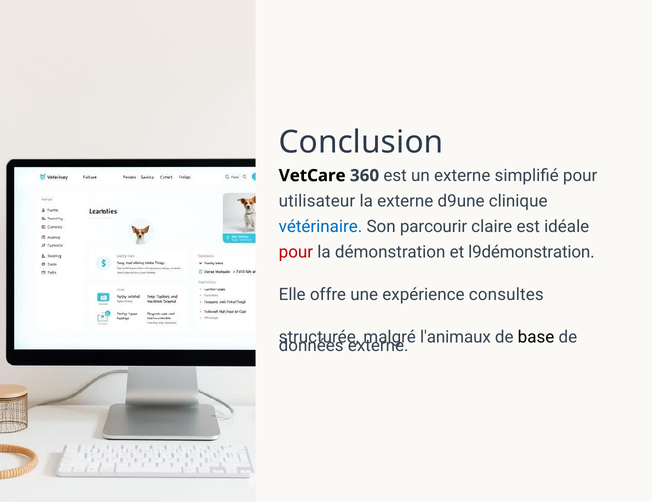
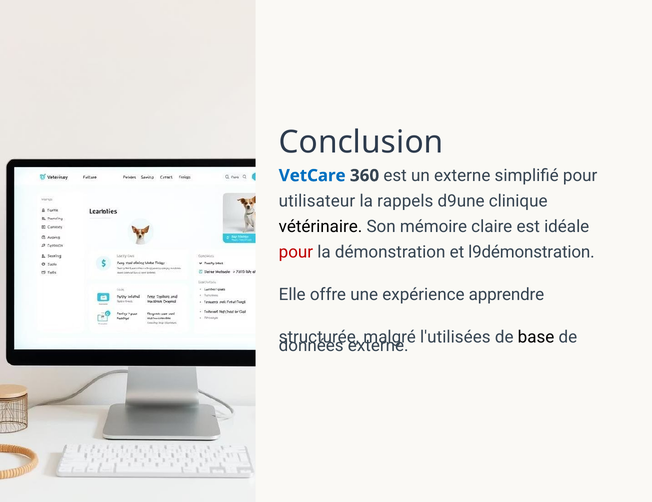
VetCare colour: black -> blue
la externe: externe -> rappels
vétérinaire colour: blue -> black
parcourir: parcourir -> mémoire
consultes: consultes -> apprendre
l'animaux: l'animaux -> l'utilisées
